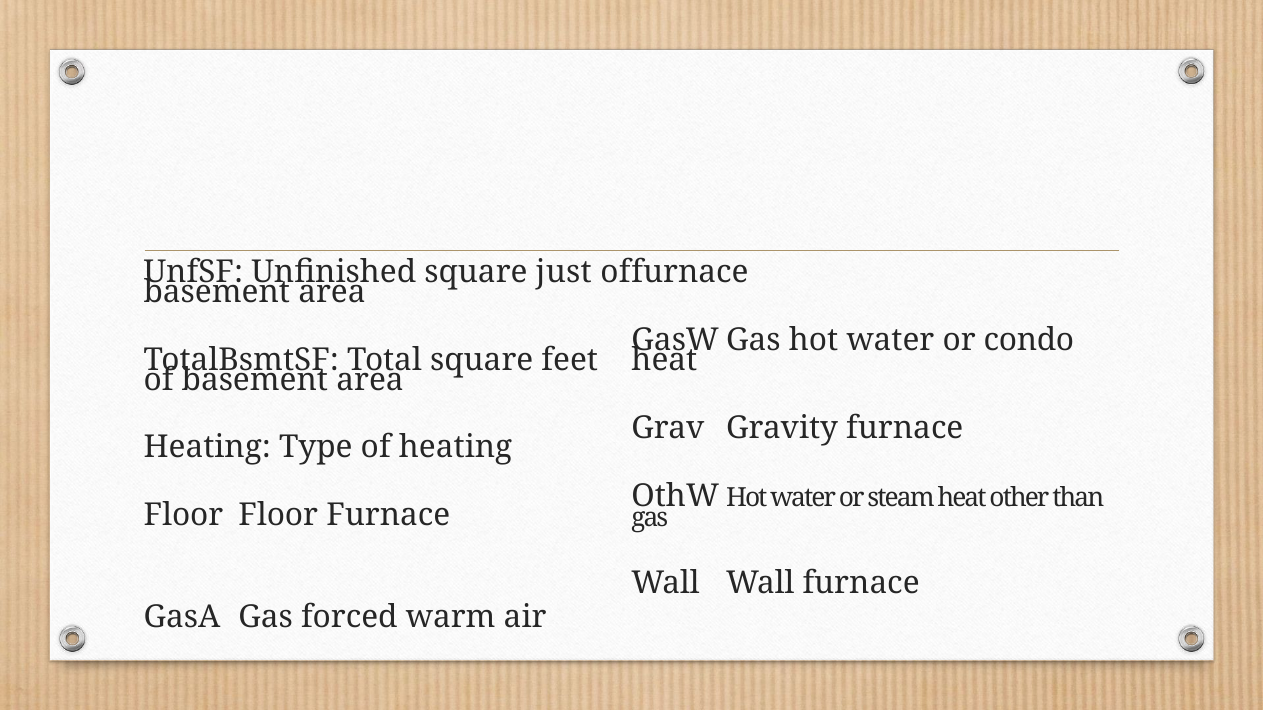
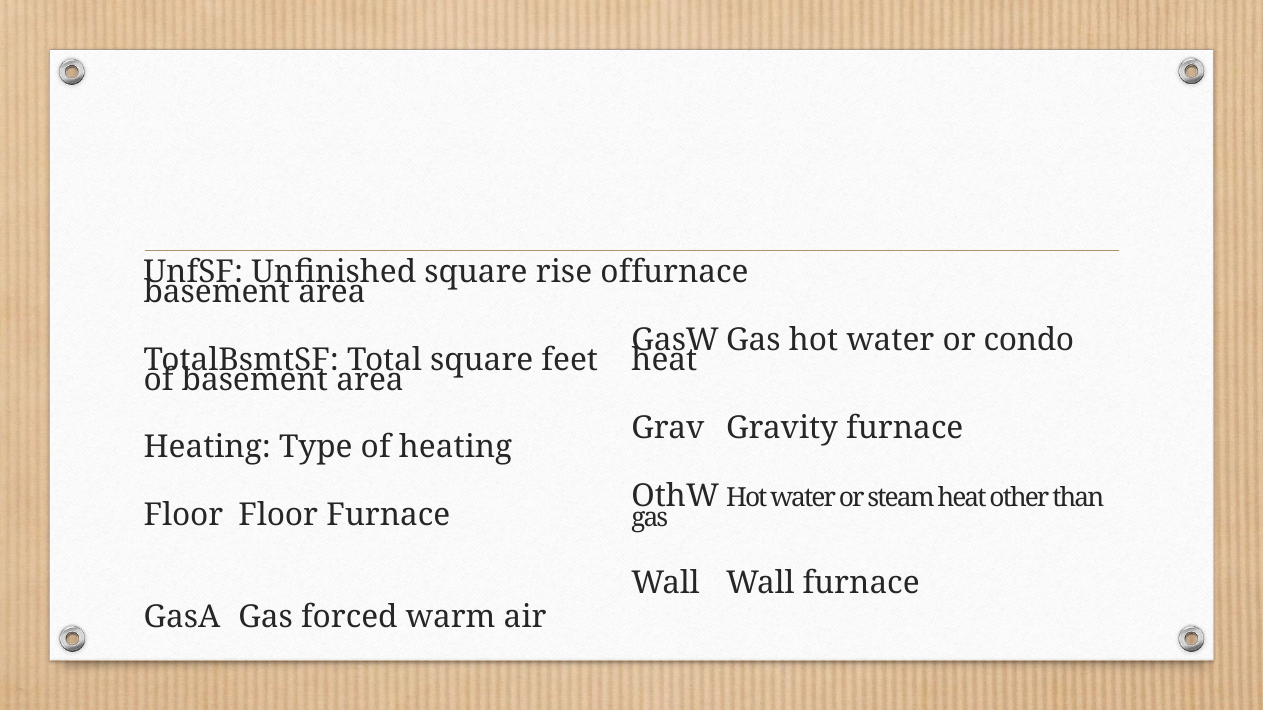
just: just -> rise
